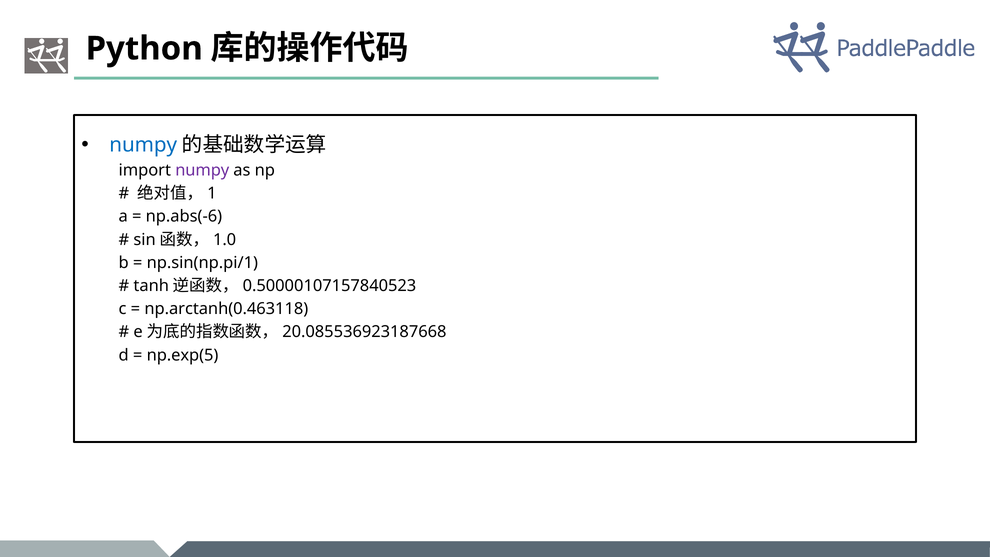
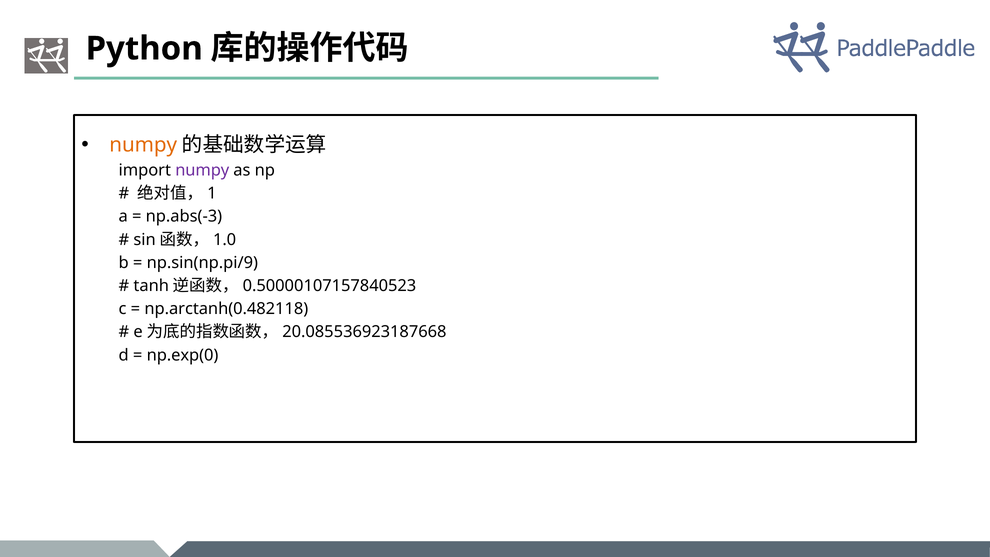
numpy at (143, 145) colour: blue -> orange
np.abs(-6: np.abs(-6 -> np.abs(-3
np.sin(np.pi/1: np.sin(np.pi/1 -> np.sin(np.pi/9
np.arctanh(0.463118: np.arctanh(0.463118 -> np.arctanh(0.482118
np.exp(5: np.exp(5 -> np.exp(0
